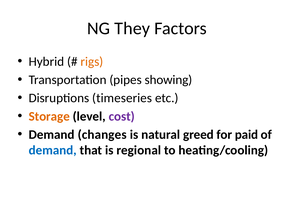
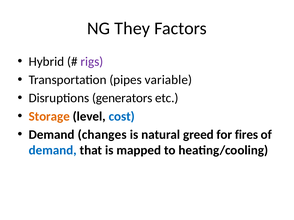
rigs colour: orange -> purple
showing: showing -> variable
timeseries: timeseries -> generators
cost colour: purple -> blue
paid: paid -> fires
regional: regional -> mapped
